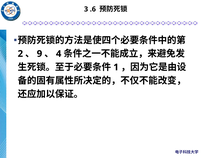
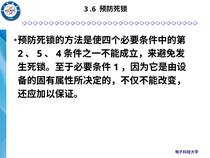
9: 9 -> 5
